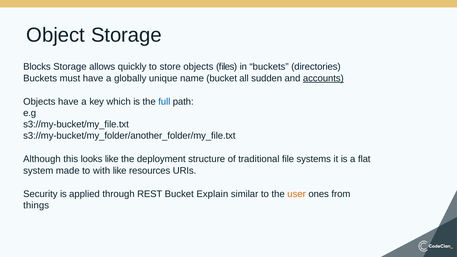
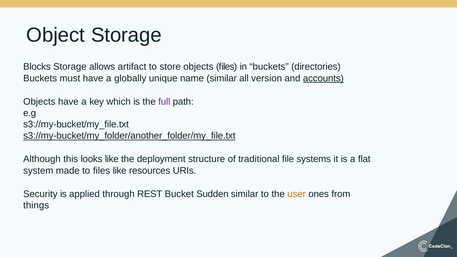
quickly: quickly -> artifact
name bucket: bucket -> similar
sudden: sudden -> version
full colour: blue -> purple
s3://my-bucket/my_folder/another_folder/my_ﬁle.txt underline: none -> present
to with: with -> ﬁles
Explain: Explain -> Sudden
